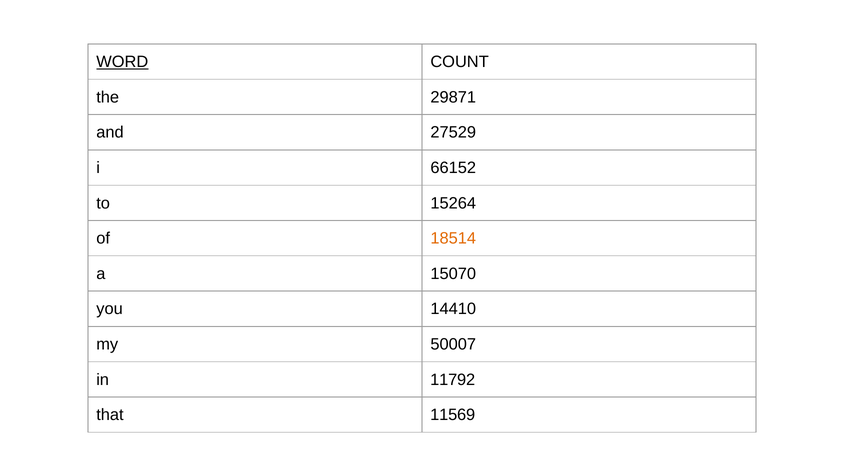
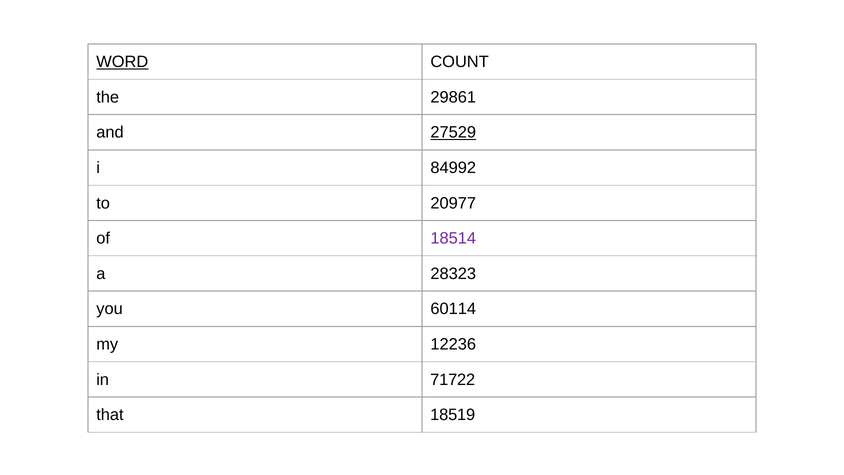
29871: 29871 -> 29861
27529 underline: none -> present
66152: 66152 -> 84992
15264: 15264 -> 20977
18514 colour: orange -> purple
15070: 15070 -> 28323
14410: 14410 -> 60114
50007: 50007 -> 12236
11792: 11792 -> 71722
11569: 11569 -> 18519
